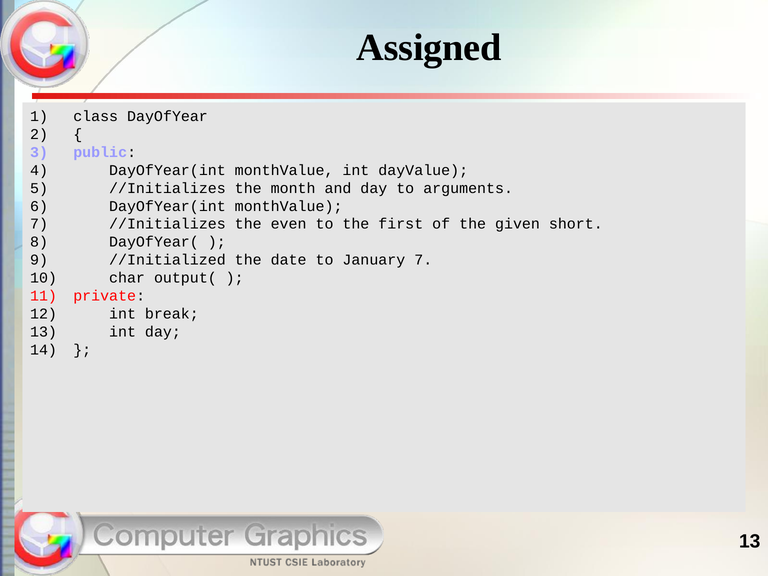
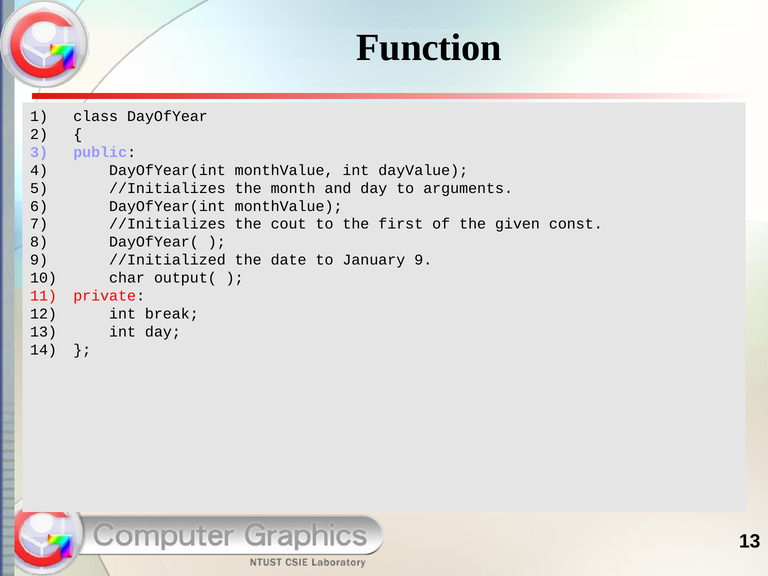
Assigned: Assigned -> Function
even: even -> cout
short: short -> const
January 7: 7 -> 9
